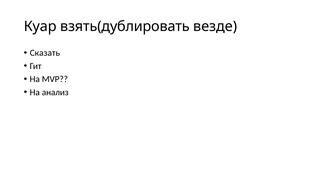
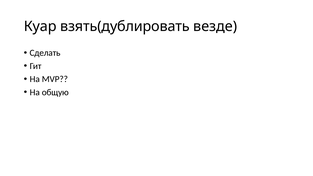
Сказать: Сказать -> Сделать
анализ: анализ -> общую
